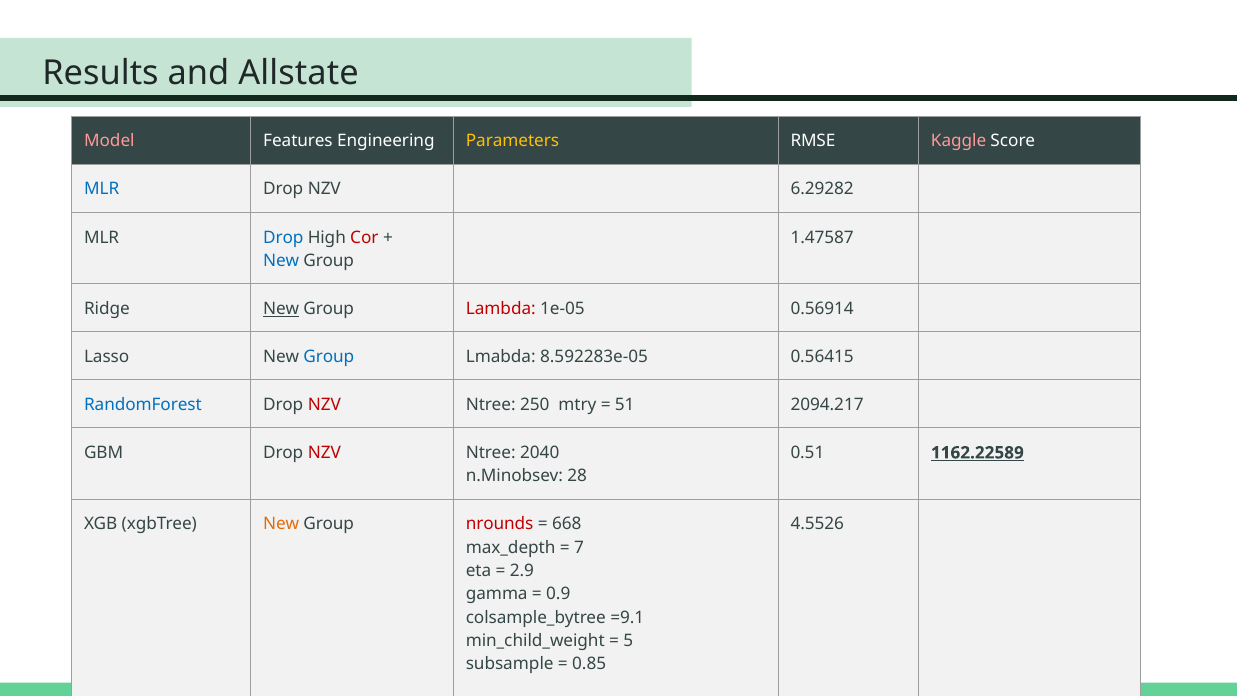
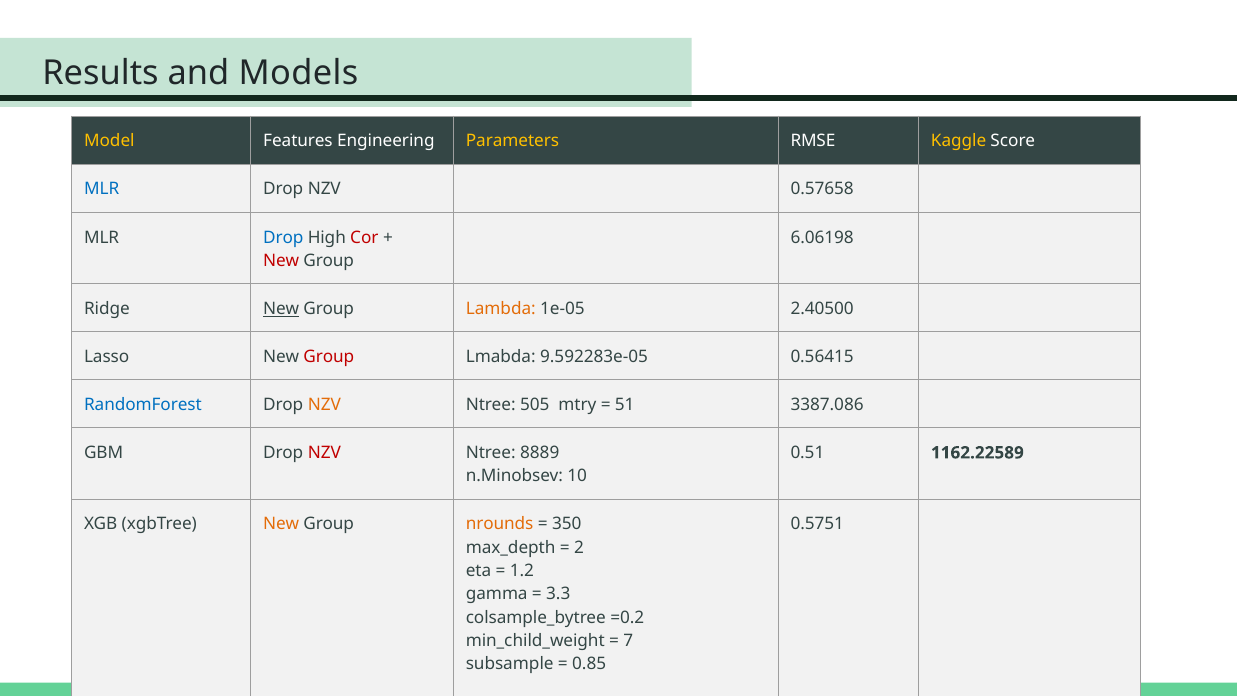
Allstate: Allstate -> Models
Model colour: pink -> yellow
Kaggle colour: pink -> yellow
6.29282: 6.29282 -> 0.57658
1.47587: 1.47587 -> 6.06198
New at (281, 261) colour: blue -> red
Lambda colour: red -> orange
0.56914: 0.56914 -> 2.40500
Group at (329, 357) colour: blue -> red
8.592283e-05: 8.592283e-05 -> 9.592283e-05
NZV at (324, 405) colour: red -> orange
250: 250 -> 505
2094.217: 2094.217 -> 3387.086
2040: 2040 -> 8889
1162.22589 underline: present -> none
28: 28 -> 10
nrounds colour: red -> orange
668: 668 -> 350
4.5526: 4.5526 -> 0.5751
7: 7 -> 2
2.9: 2.9 -> 1.2
0.9: 0.9 -> 3.3
=9.1: =9.1 -> =0.2
5: 5 -> 7
